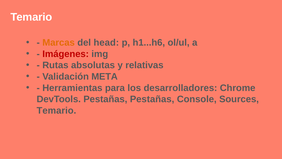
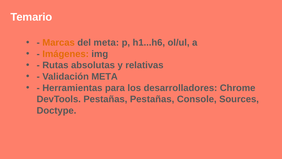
del head: head -> meta
Imágenes colour: red -> orange
Temario at (56, 110): Temario -> Doctype
